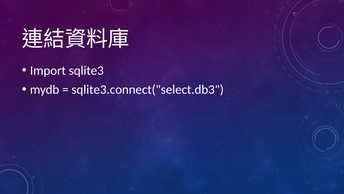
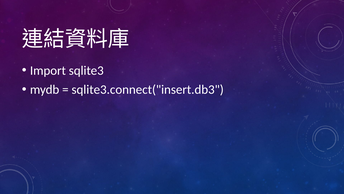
sqlite3.connect("select.db3: sqlite3.connect("select.db3 -> sqlite3.connect("insert.db3
